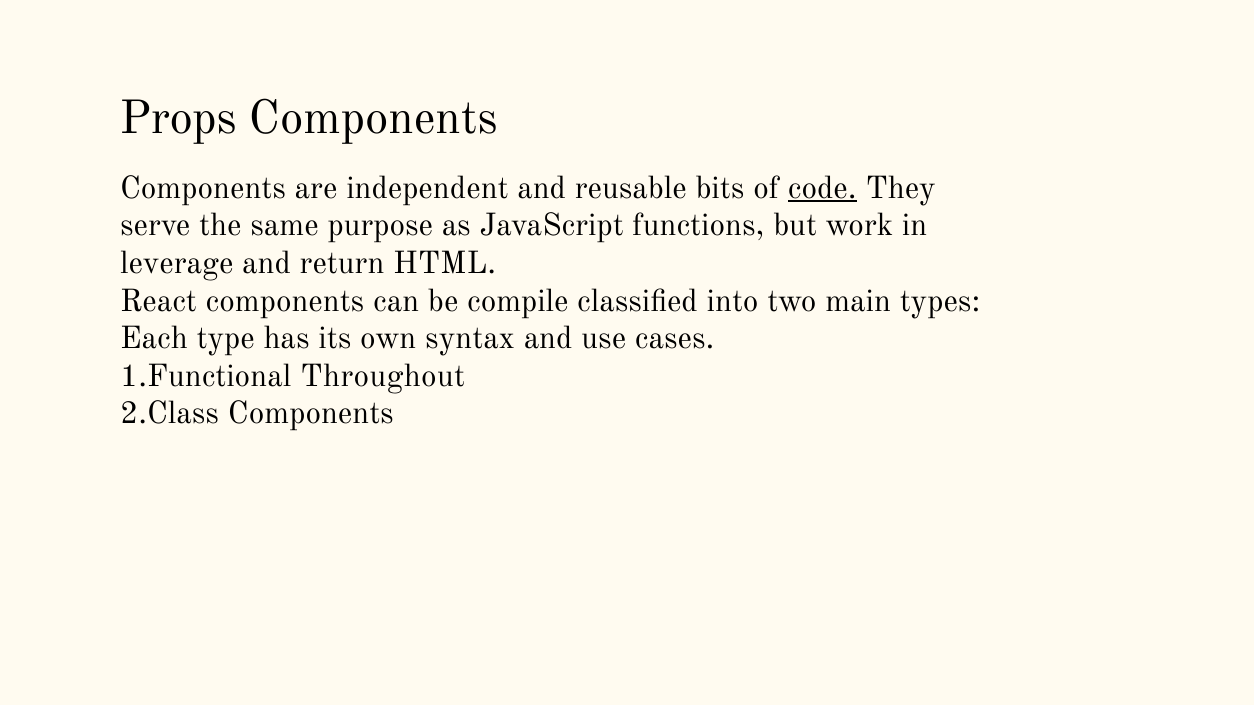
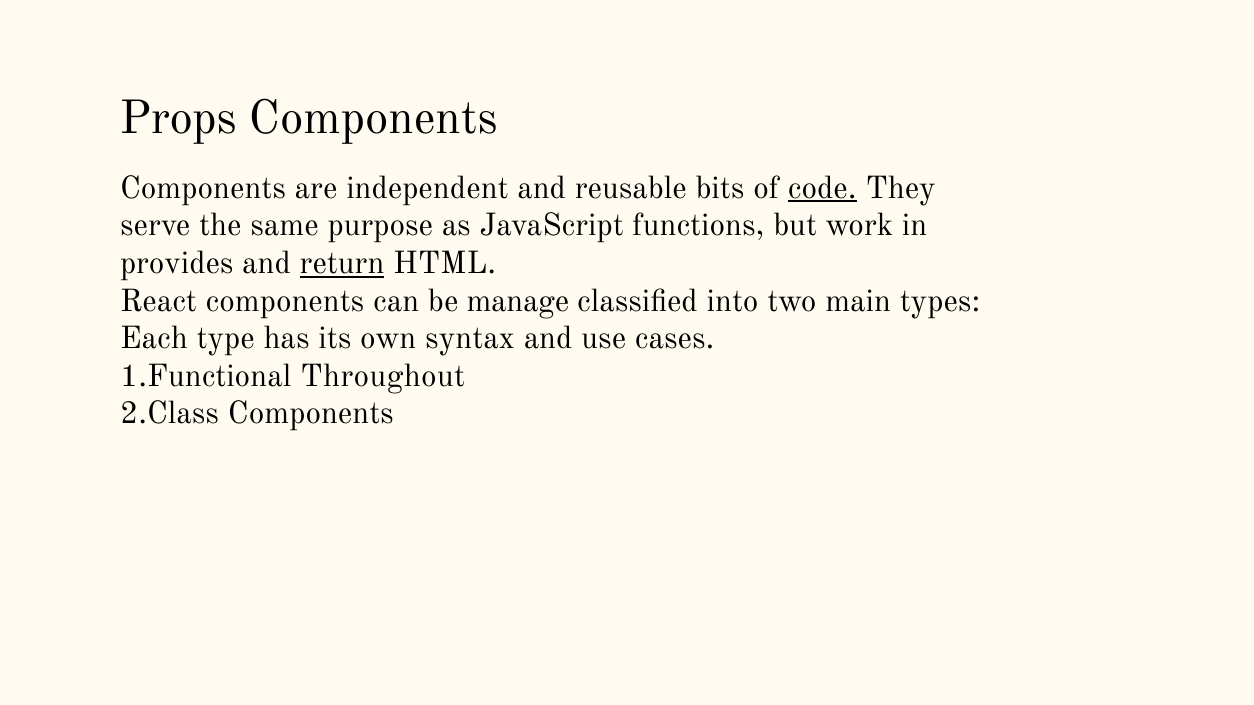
leverage: leverage -> provides
return underline: none -> present
compile: compile -> manage
